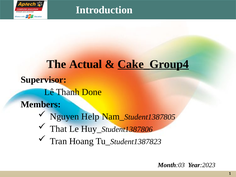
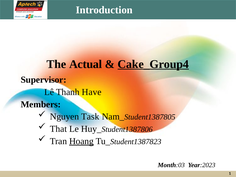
Done: Done -> Have
Help: Help -> Task
Hoang underline: none -> present
